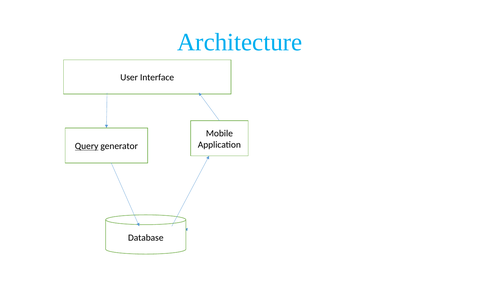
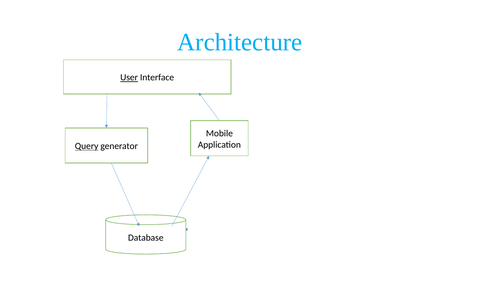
User underline: none -> present
